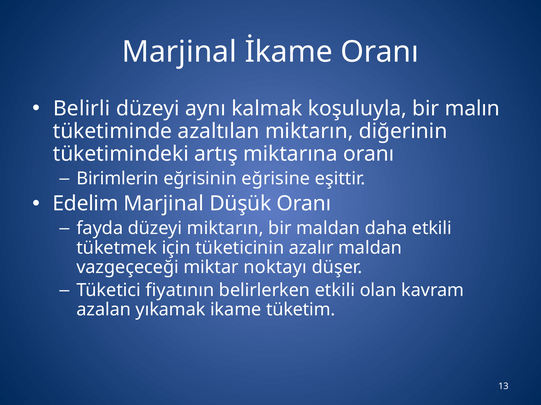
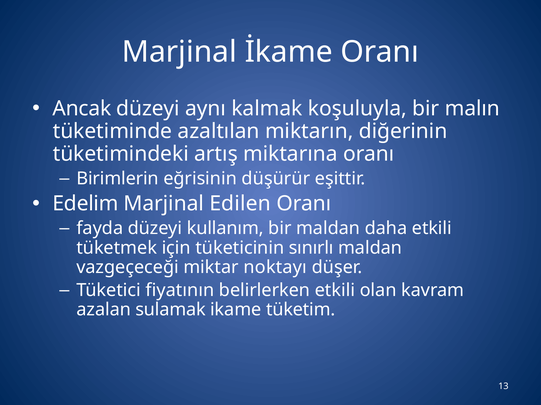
Belirli: Belirli -> Ancak
eğrisine: eğrisine -> düşürür
Düşük: Düşük -> Edilen
düzeyi miktarın: miktarın -> kullanım
azalır: azalır -> sınırlı
yıkamak: yıkamak -> sulamak
